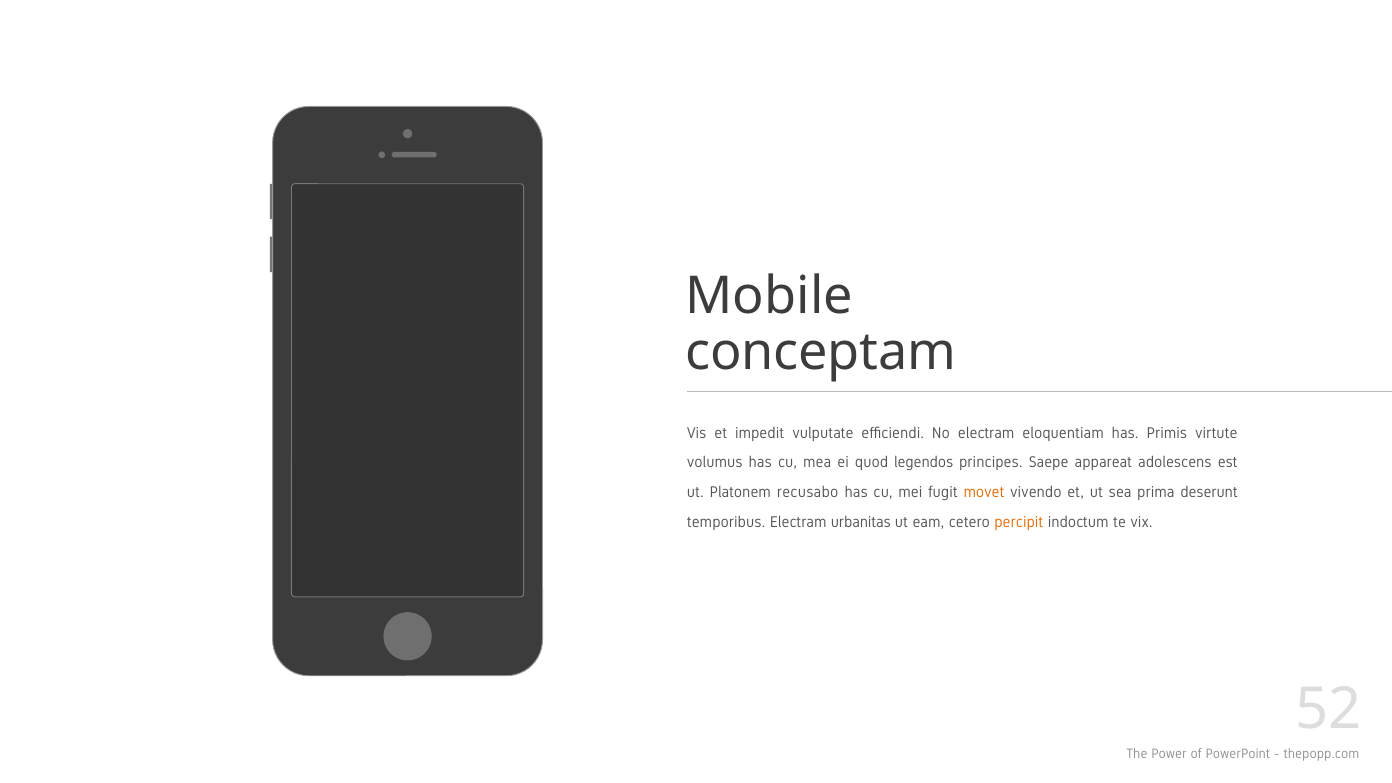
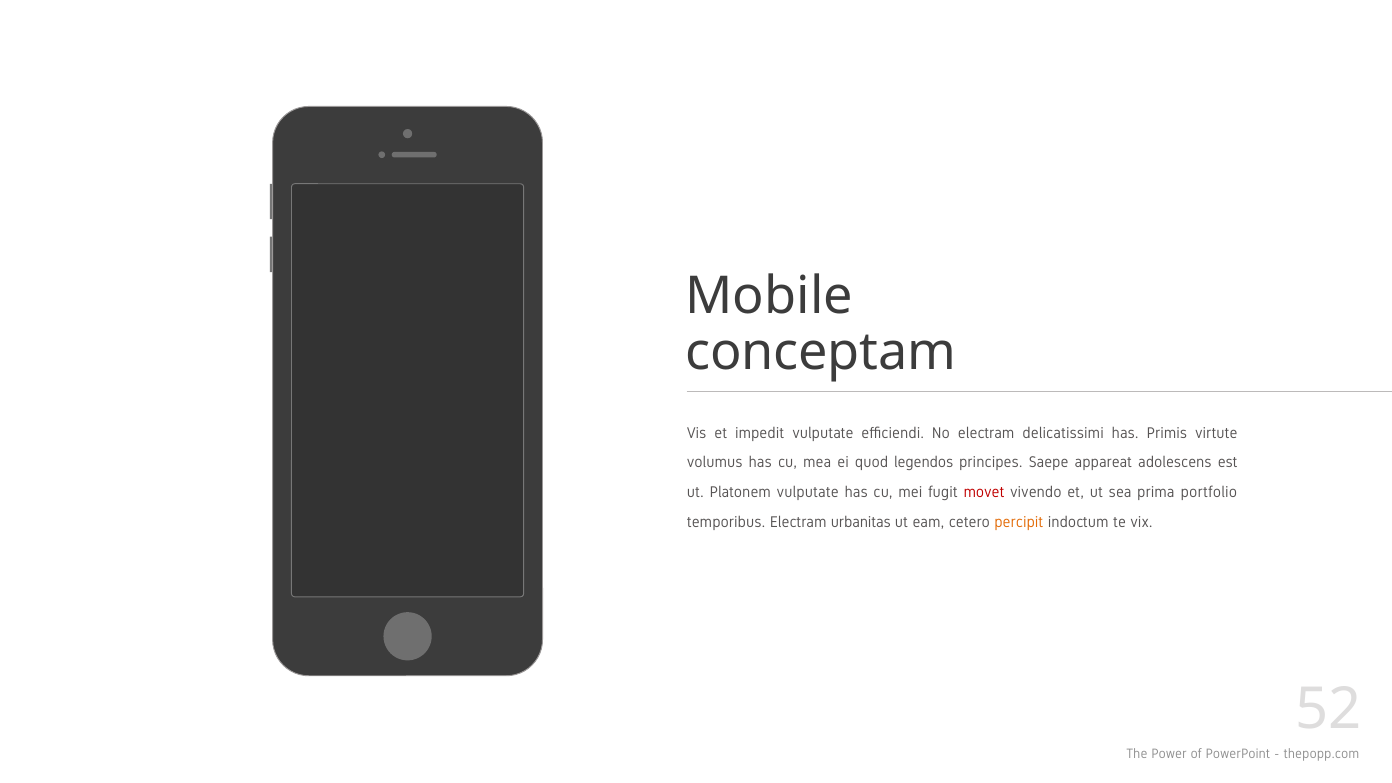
eloquentiam: eloquentiam -> delicatissimi
Platonem recusabo: recusabo -> vulputate
movet colour: orange -> red
deserunt: deserunt -> portfolio
